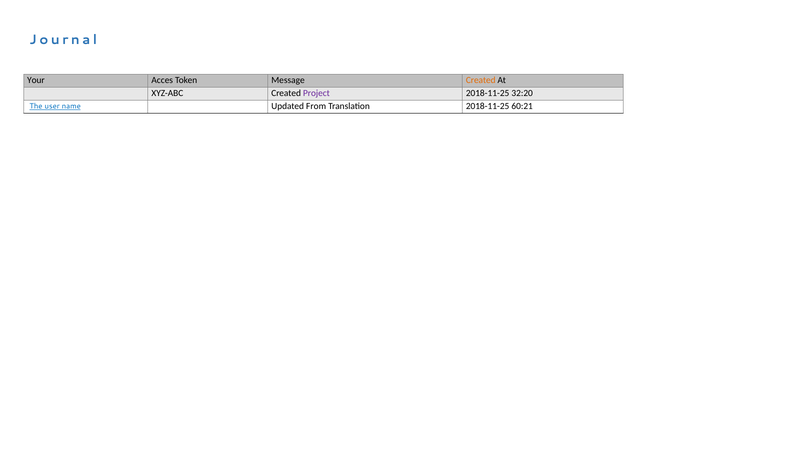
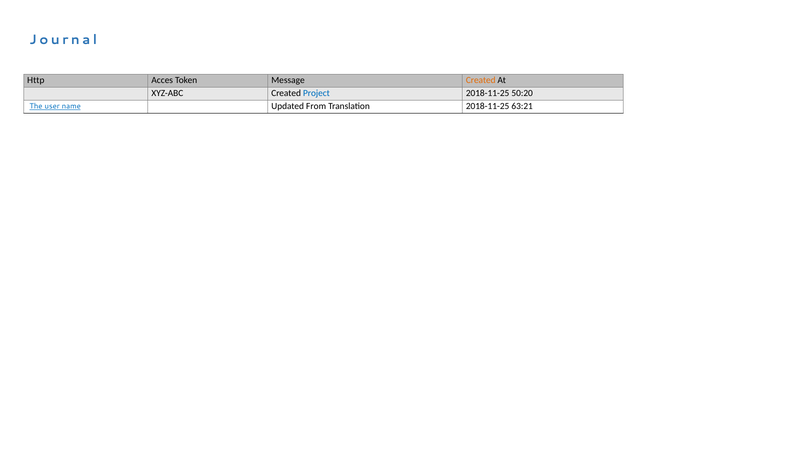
Your: Your -> Http
Project colour: purple -> blue
32:20: 32:20 -> 50:20
60:21: 60:21 -> 63:21
